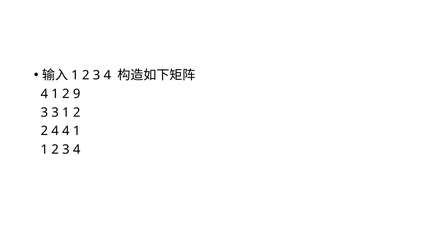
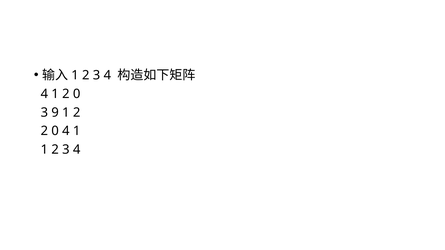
1 2 9: 9 -> 0
3 3: 3 -> 9
4 at (55, 131): 4 -> 0
